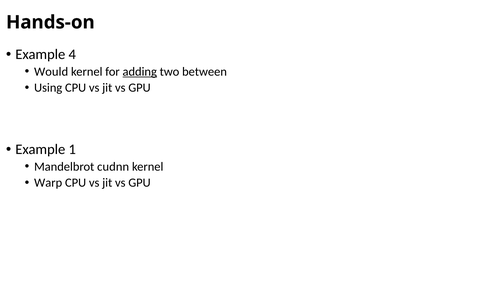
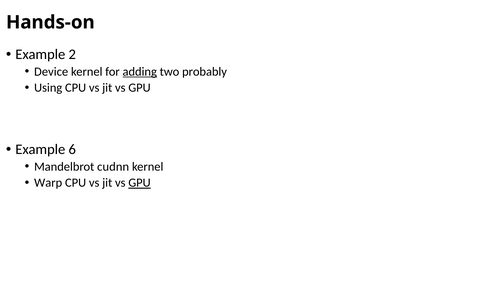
4: 4 -> 2
Would: Would -> Device
between: between -> probably
1: 1 -> 6
GPU at (139, 183) underline: none -> present
